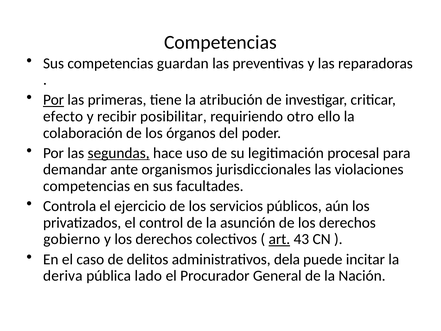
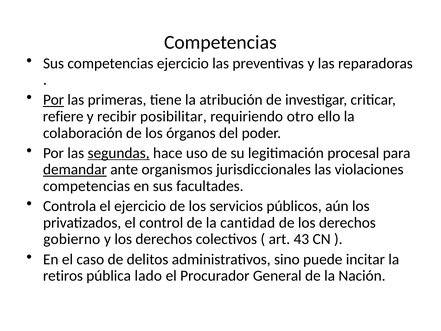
competencias guardan: guardan -> ejercicio
efecto: efecto -> refiere
demandar underline: none -> present
asunción: asunción -> cantidad
art underline: present -> none
dela: dela -> sino
deriva: deriva -> retiros
